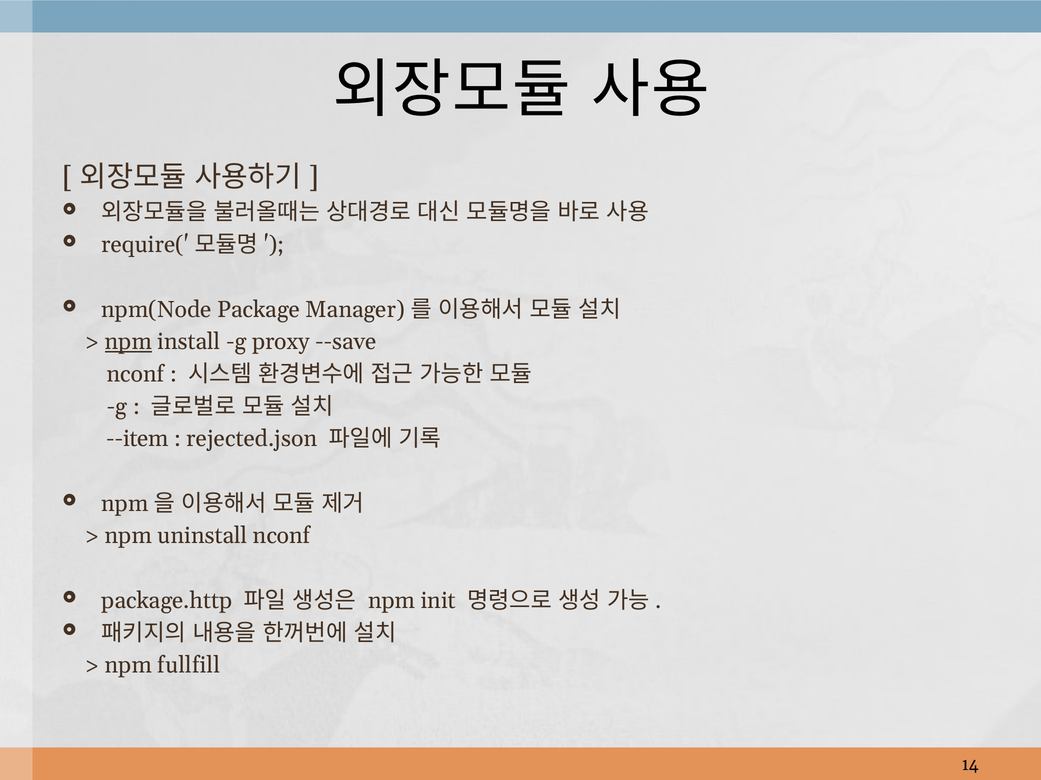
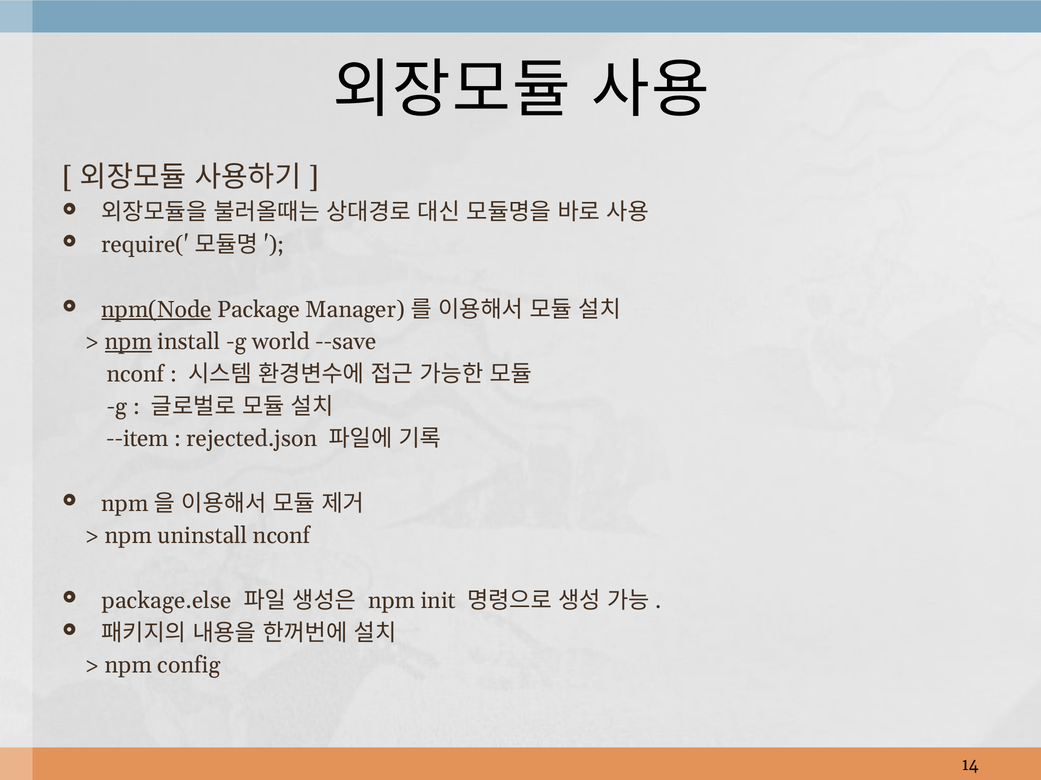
npm(Node underline: none -> present
proxy: proxy -> world
package.http: package.http -> package.else
fullfill: fullfill -> config
